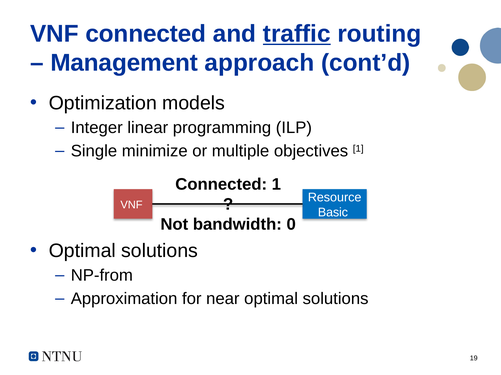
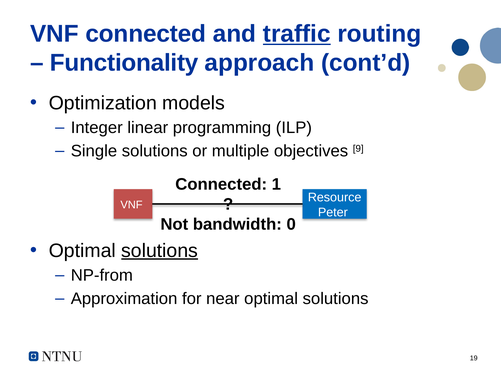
Management: Management -> Functionality
Single minimize: minimize -> solutions
objectives 1: 1 -> 9
Basic: Basic -> Peter
solutions at (160, 251) underline: none -> present
